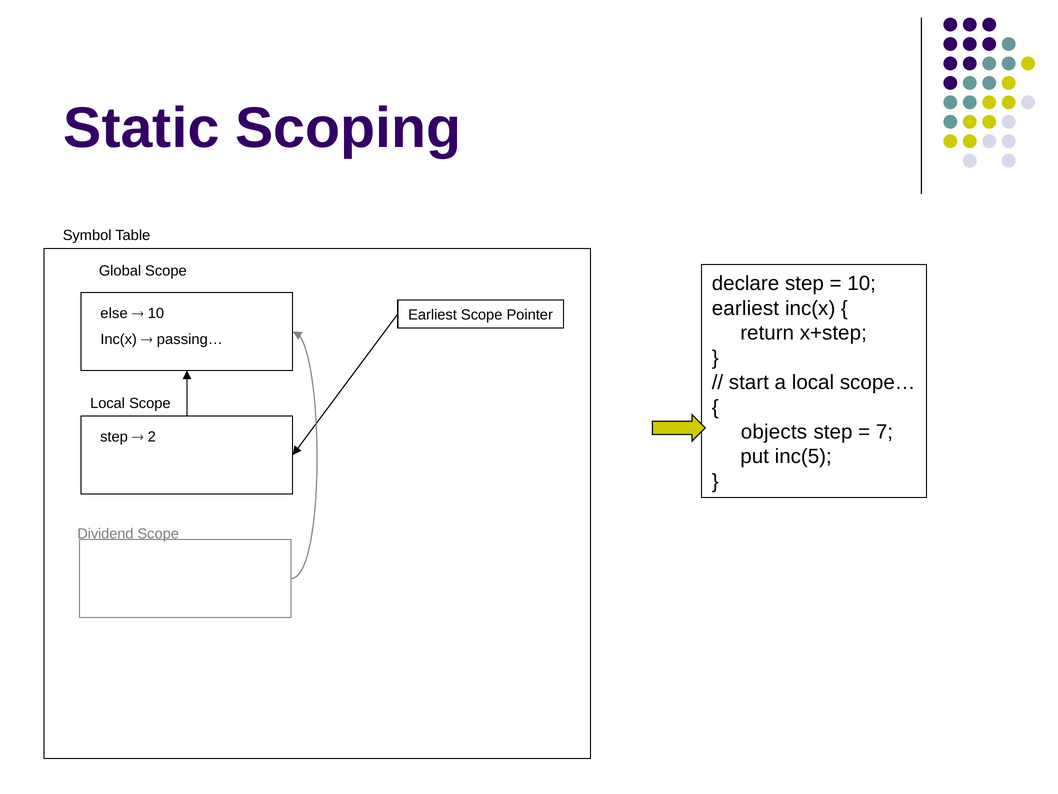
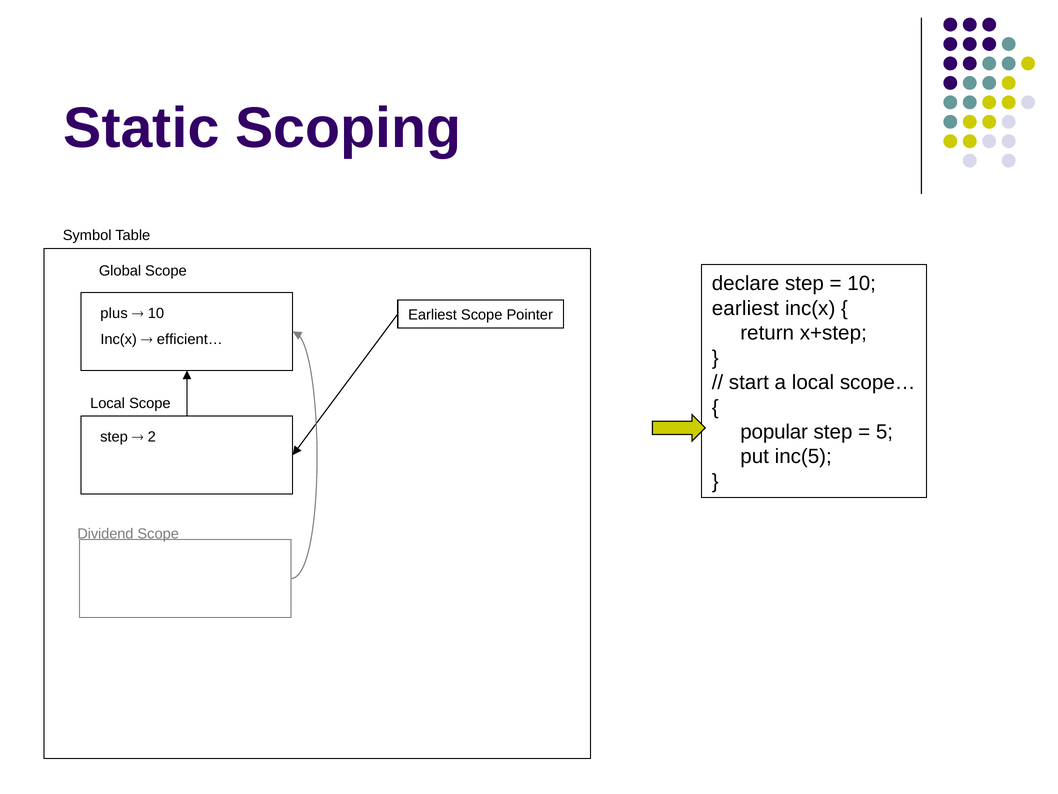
else: else -> plus
passing…: passing… -> efficient…
objects: objects -> popular
7: 7 -> 5
